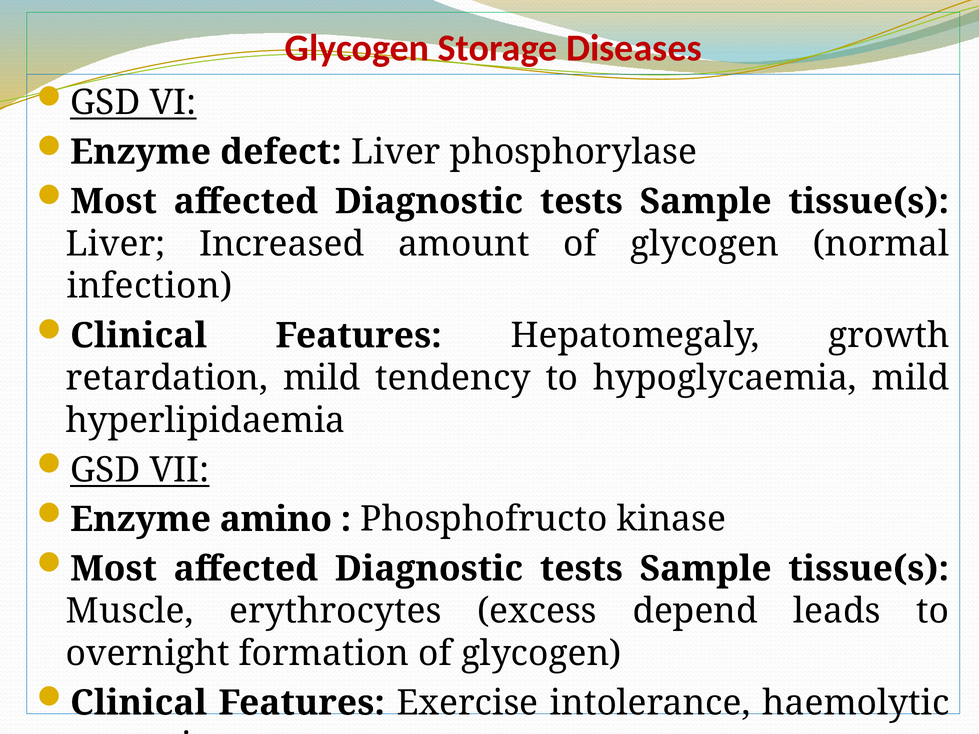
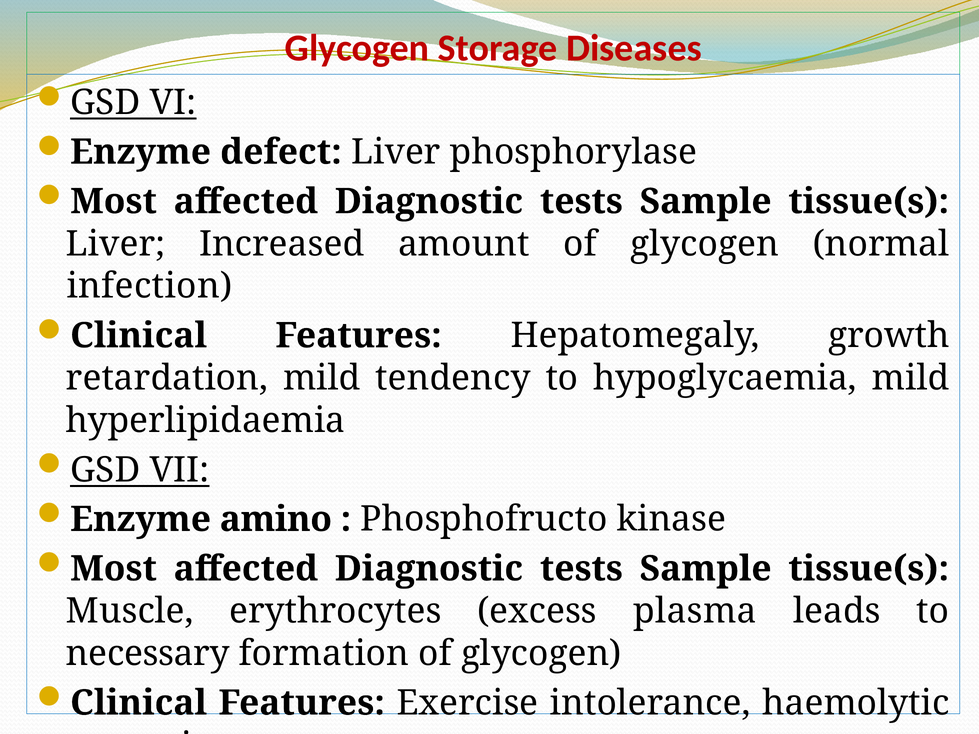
depend: depend -> plasma
overnight: overnight -> necessary
